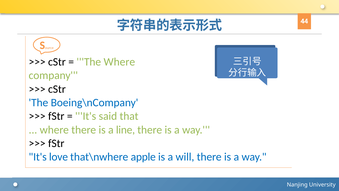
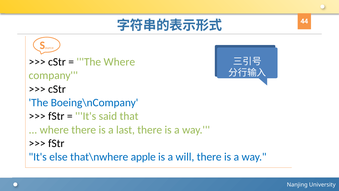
line: line -> last
love: love -> else
